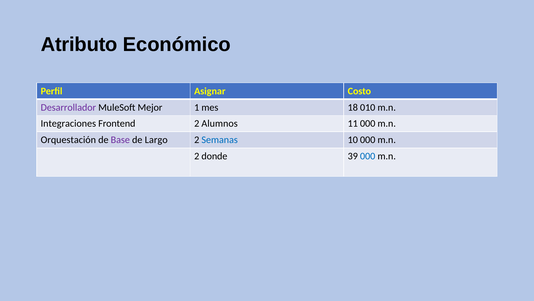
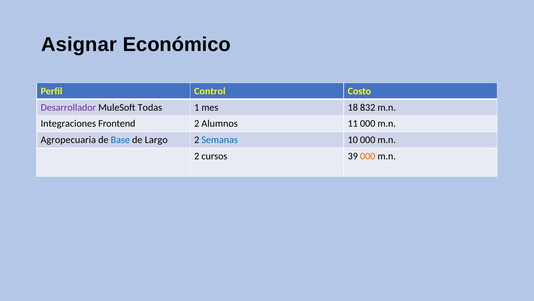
Atributo: Atributo -> Asignar
Asignar: Asignar -> Control
Mejor: Mejor -> Todas
010: 010 -> 832
Orquestación: Orquestación -> Agropecuaria
Base colour: purple -> blue
donde: donde -> cursos
000 at (368, 156) colour: blue -> orange
